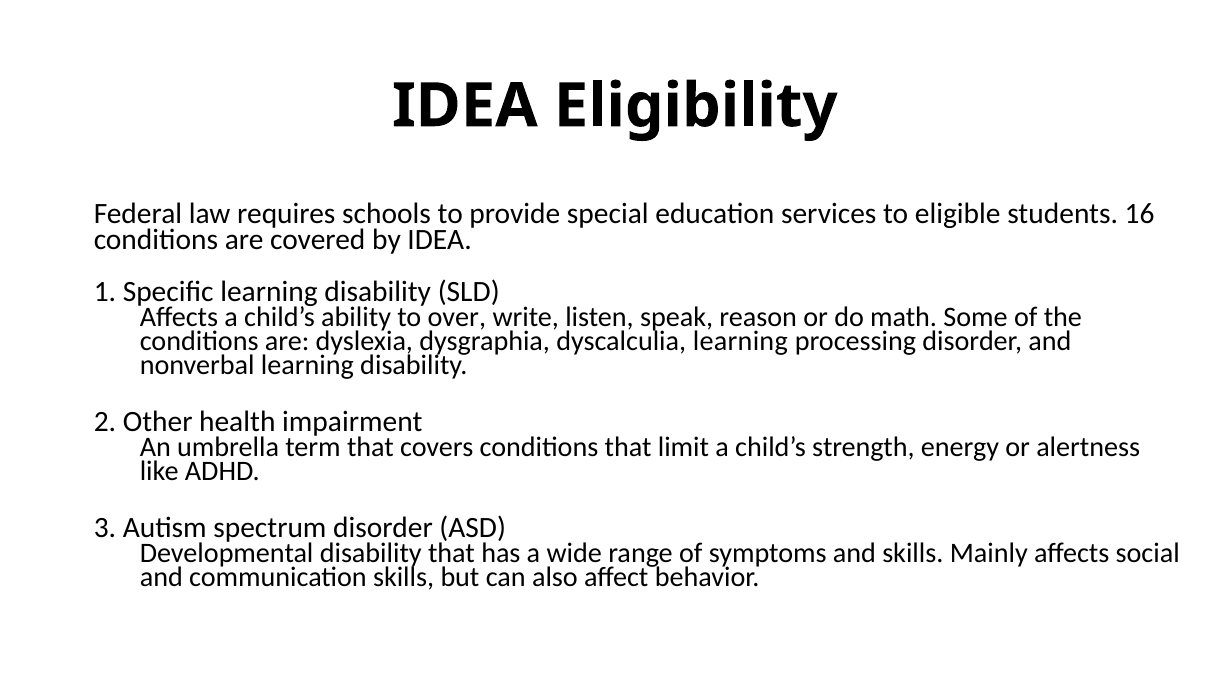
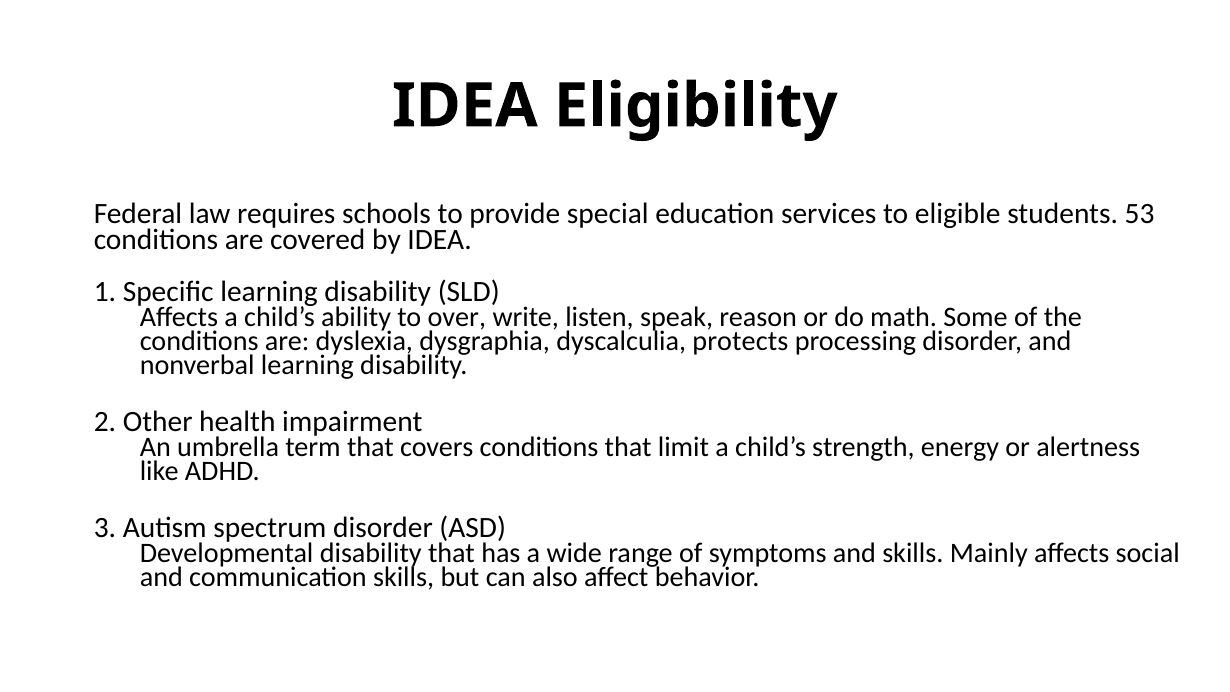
16: 16 -> 53
dyscalculia learning: learning -> protects
